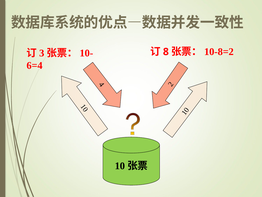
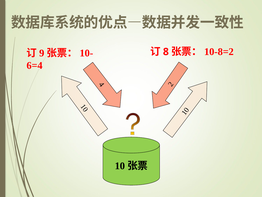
3: 3 -> 9
